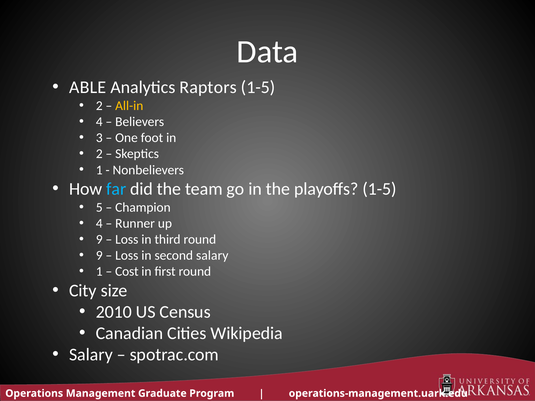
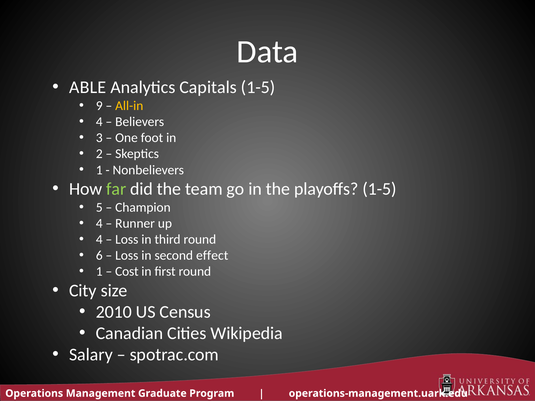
Raptors: Raptors -> Capitals
2 at (99, 106): 2 -> 9
far colour: light blue -> light green
9 at (99, 240): 9 -> 4
9 at (99, 256): 9 -> 6
second salary: salary -> effect
